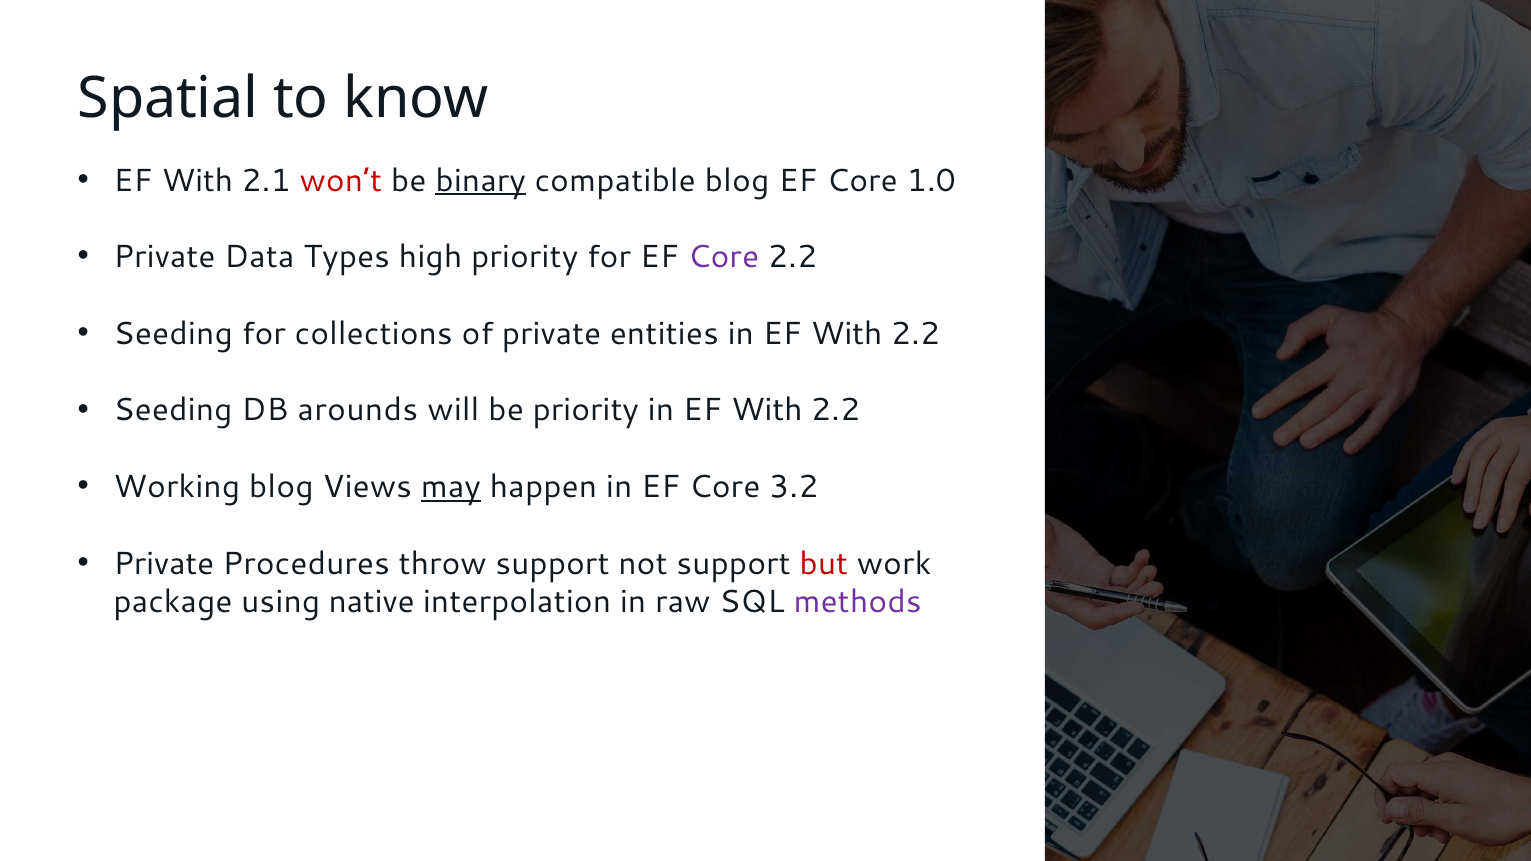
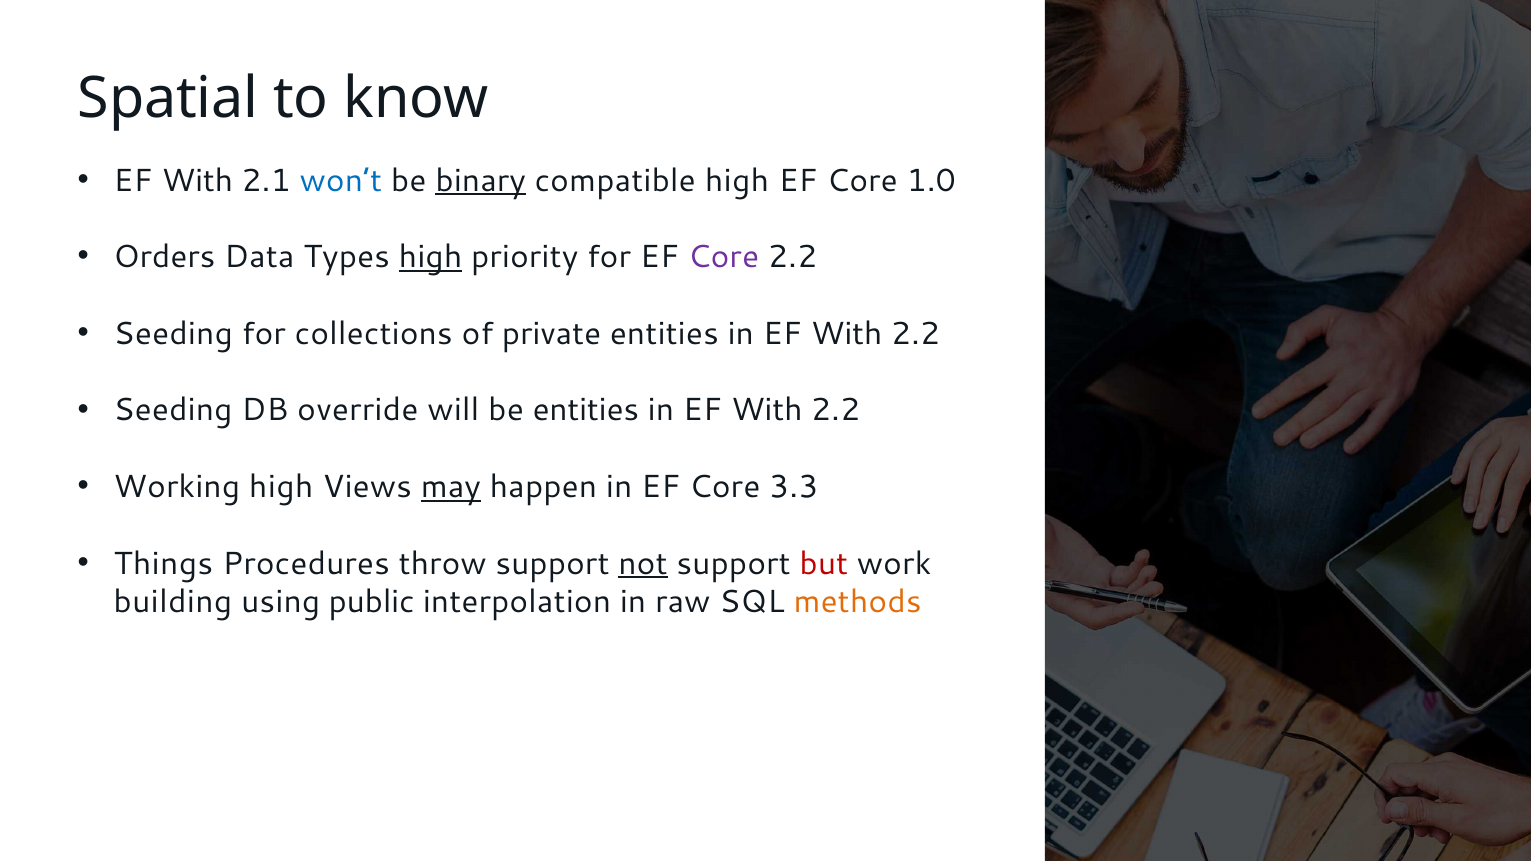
won’t colour: red -> blue
compatible blog: blog -> high
Private at (164, 257): Private -> Orders
high at (431, 257) underline: none -> present
arounds: arounds -> override
be priority: priority -> entities
Working blog: blog -> high
3.2: 3.2 -> 3.3
Private at (164, 564): Private -> Things
not underline: none -> present
package: package -> building
native: native -> public
methods colour: purple -> orange
